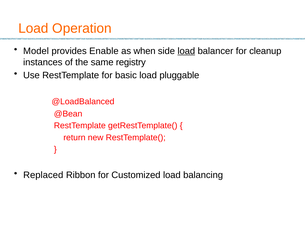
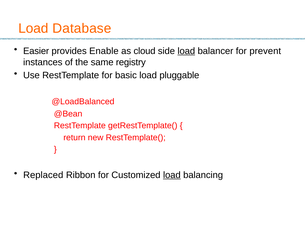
Operation: Operation -> Database
Model: Model -> Easier
when: when -> cloud
cleanup: cleanup -> prevent
load at (172, 175) underline: none -> present
